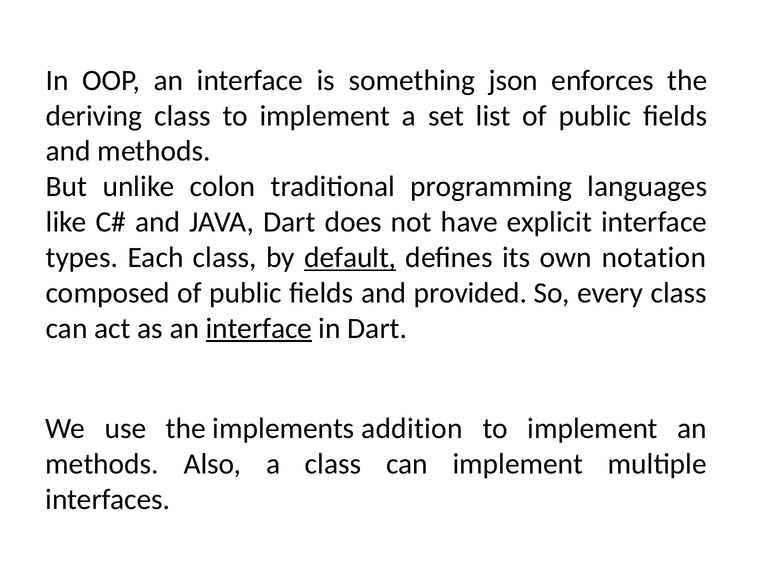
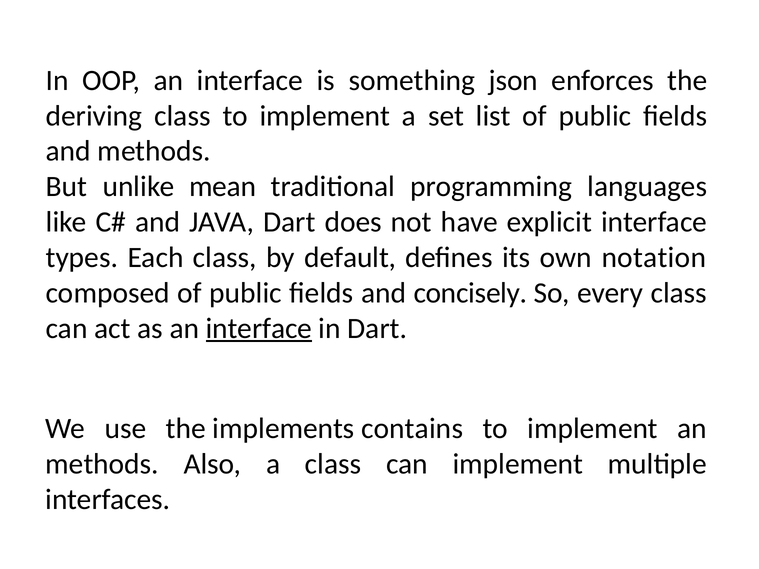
colon: colon -> mean
default underline: present -> none
provided: provided -> concisely
addition: addition -> contains
